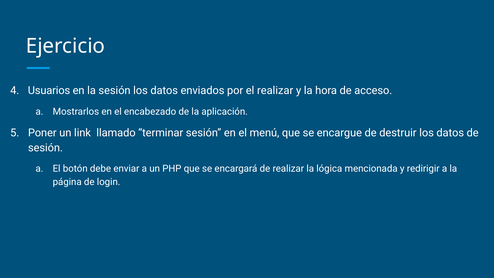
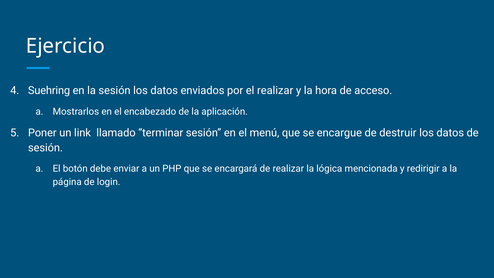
Usuarios: Usuarios -> Suehring
